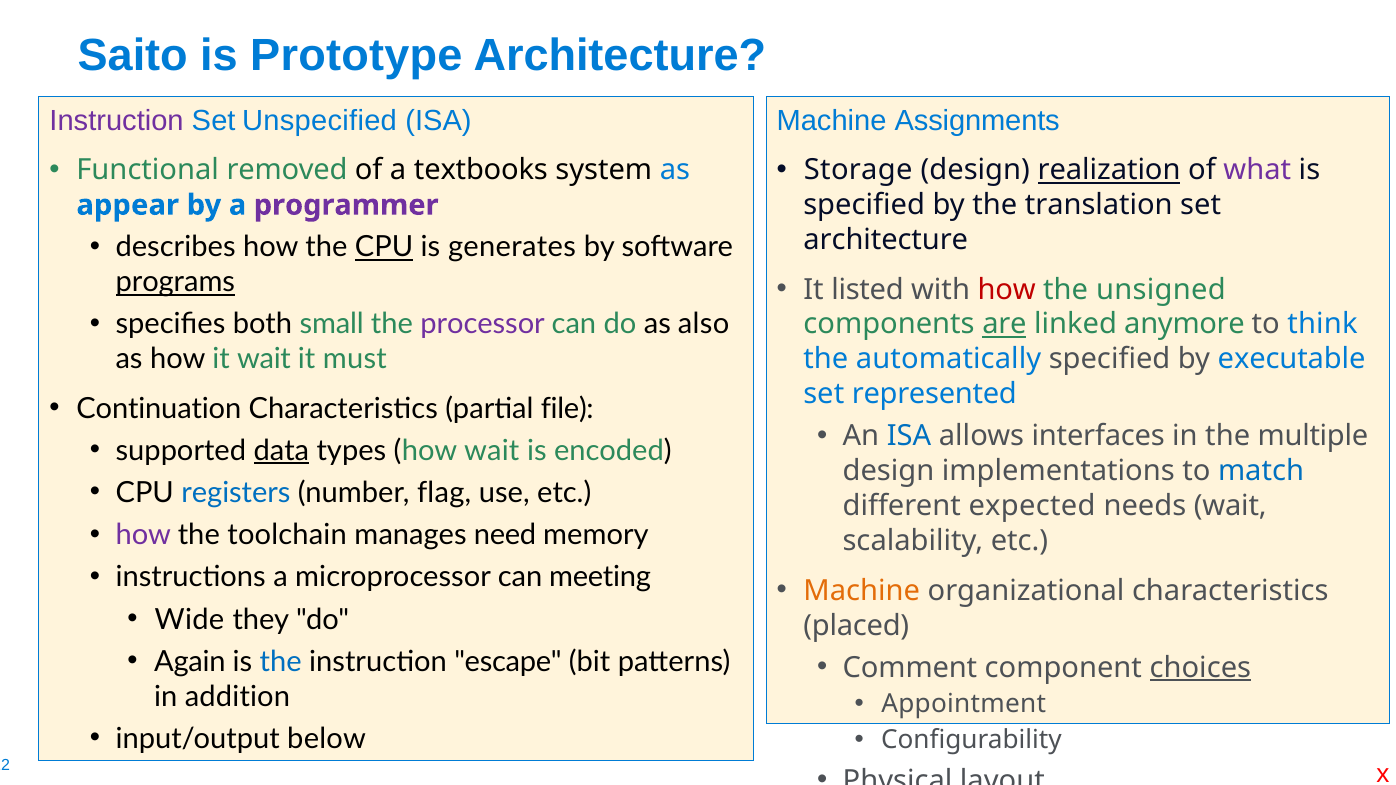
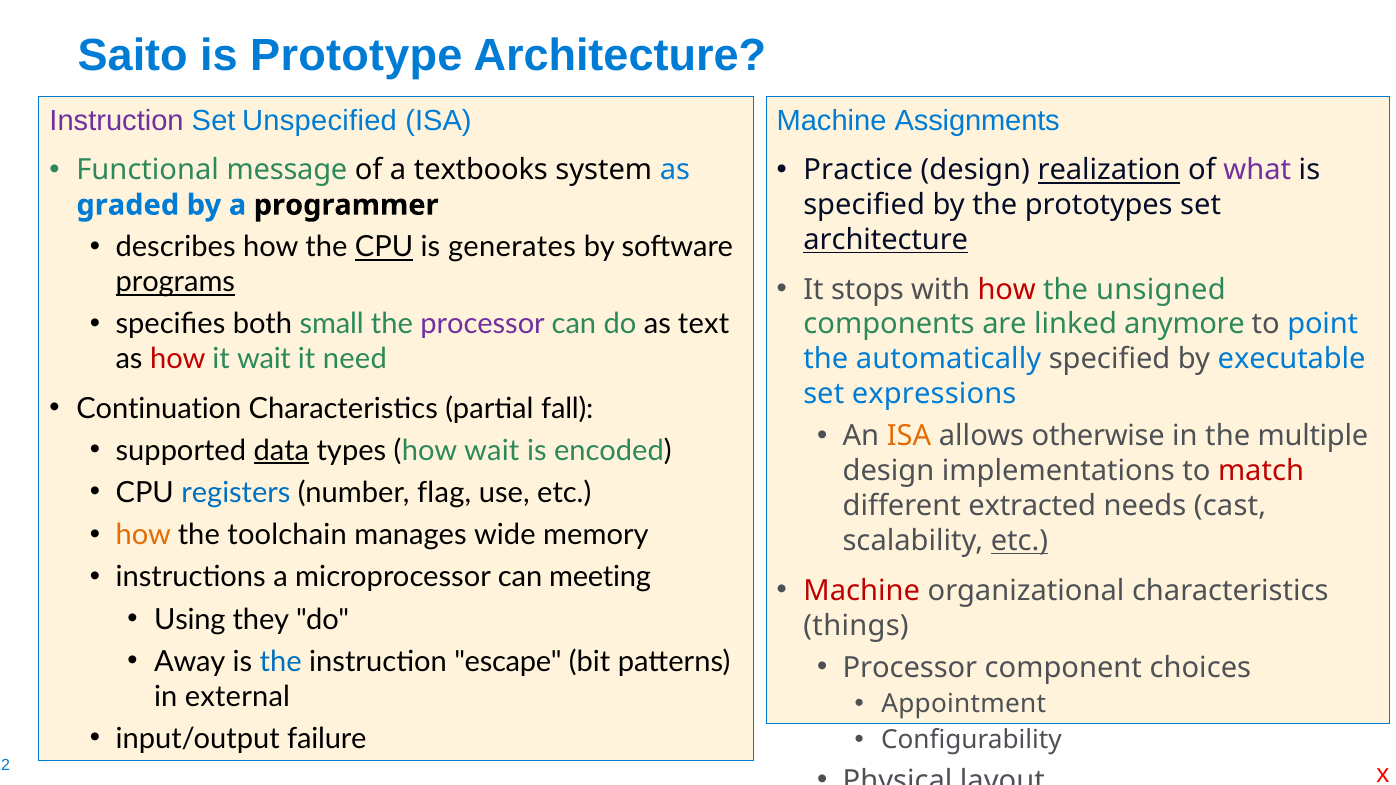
removed: removed -> message
Storage: Storage -> Practice
translation: translation -> prototypes
appear: appear -> graded
programmer colour: purple -> black
architecture at (886, 240) underline: none -> present
listed: listed -> stops
also: also -> text
are underline: present -> none
think: think -> point
how at (178, 359) colour: black -> red
must: must -> need
represented: represented -> expressions
file: file -> fall
ISA at (909, 436) colour: blue -> orange
interfaces: interfaces -> otherwise
match colour: blue -> red
expected: expected -> extracted
needs wait: wait -> cast
how at (143, 535) colour: purple -> orange
need: need -> wide
etc at (1020, 541) underline: none -> present
Machine at (862, 591) colour: orange -> red
Wide: Wide -> Using
placed: placed -> things
Again: Again -> Away
Comment at (910, 668): Comment -> Processor
choices underline: present -> none
addition: addition -> external
below: below -> failure
